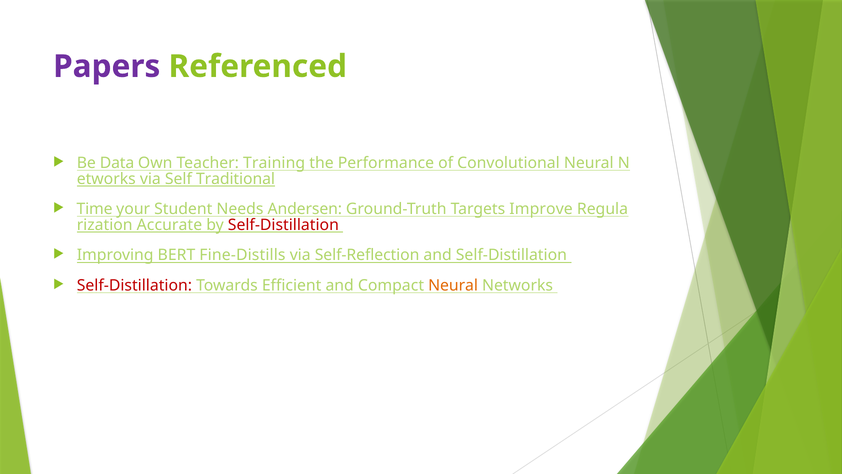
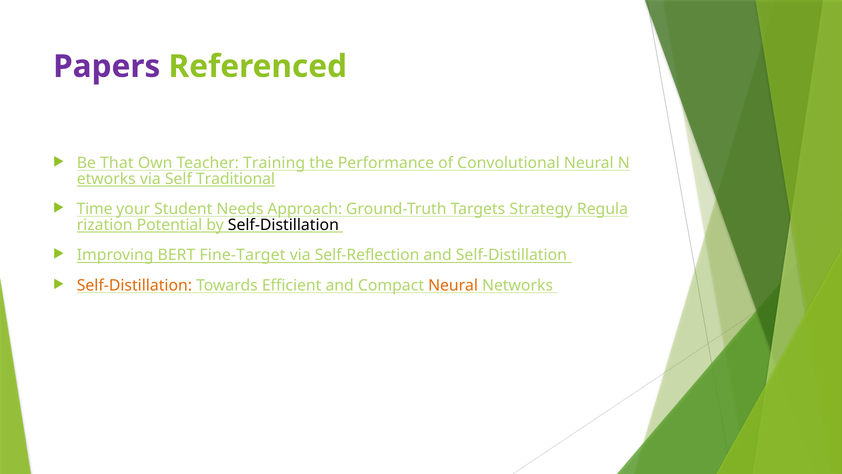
Data: Data -> That
Andersen: Andersen -> Approach
Improve: Improve -> Strategy
Accurate: Accurate -> Potential
Self-Distillation at (283, 225) colour: red -> black
Fine-Distills: Fine-Distills -> Fine-Target
Self-Distillation at (134, 285) colour: red -> orange
